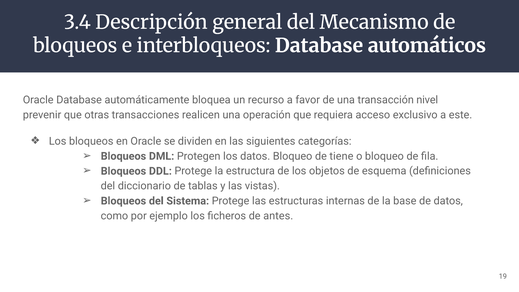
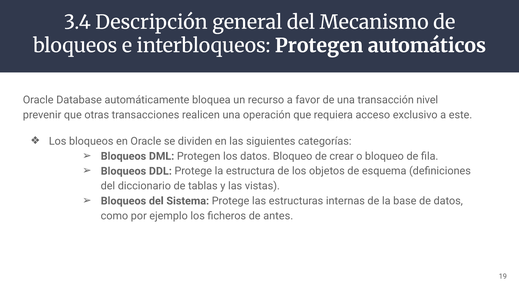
interbloqueos Database: Database -> Protegen
tiene: tiene -> crear
